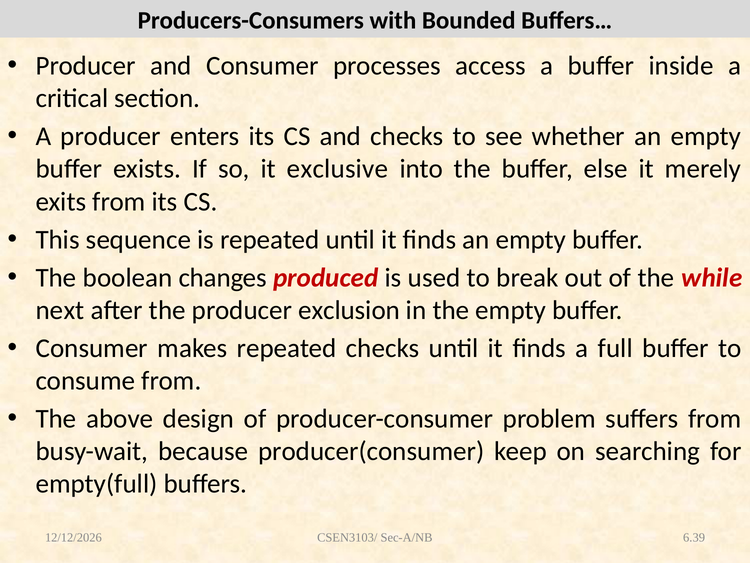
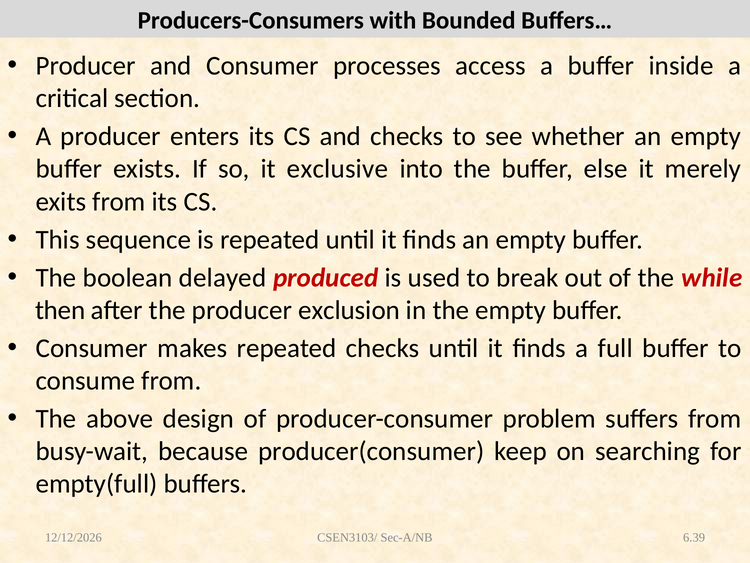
changes: changes -> delayed
next: next -> then
